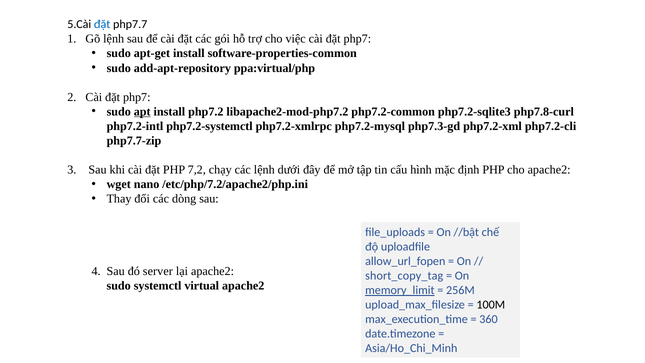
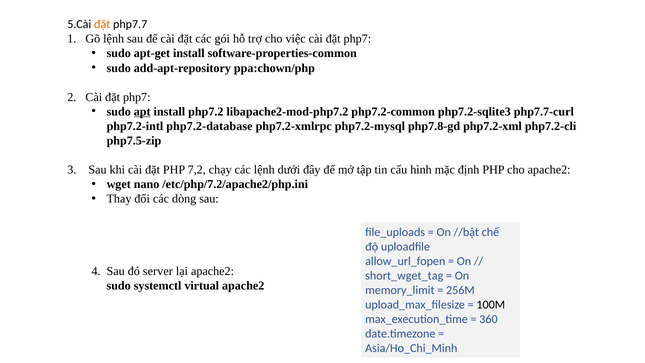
đặt at (102, 24) colour: blue -> orange
ppa:virtual/php: ppa:virtual/php -> ppa:chown/php
php7.8-curl: php7.8-curl -> php7.7-curl
php7.2-systemctl: php7.2-systemctl -> php7.2-database
php7.3-gd: php7.3-gd -> php7.8-gd
php7.7-zip: php7.7-zip -> php7.5-zip
short_copy_tag: short_copy_tag -> short_wget_tag
memory_limit underline: present -> none
